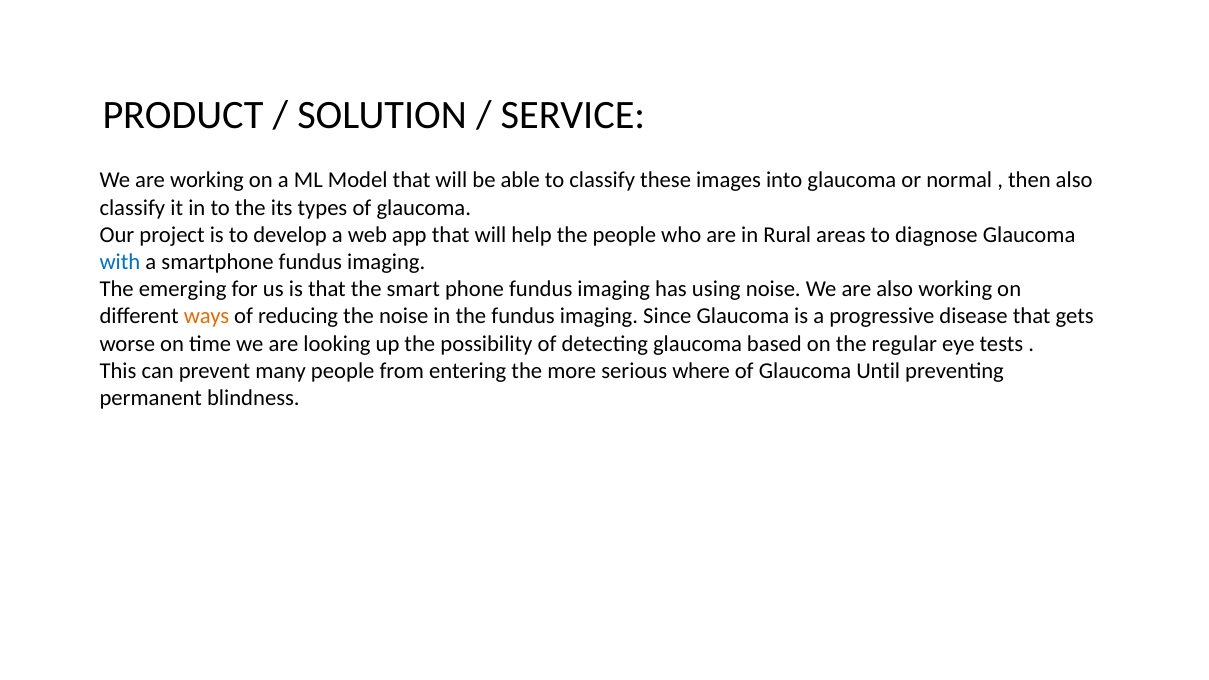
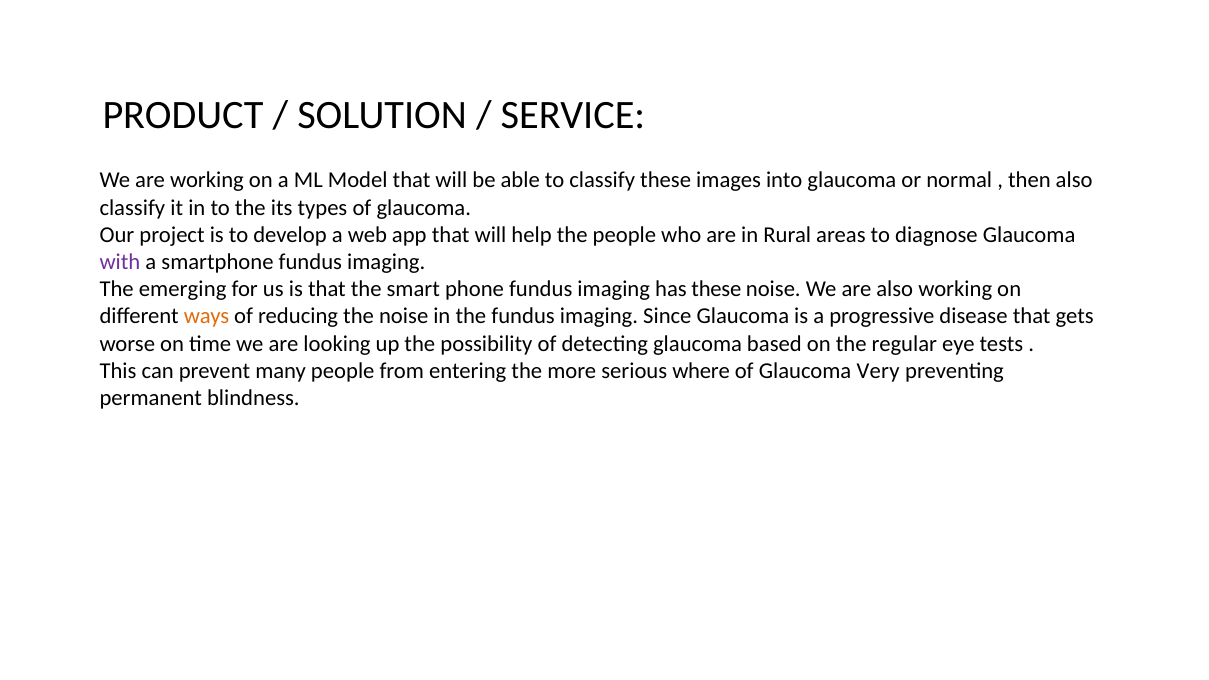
with colour: blue -> purple
has using: using -> these
Until: Until -> Very
